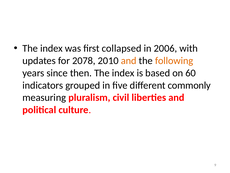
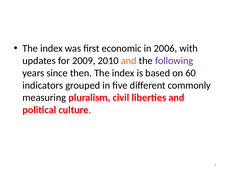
collapsed: collapsed -> economic
2078: 2078 -> 2009
following colour: orange -> purple
